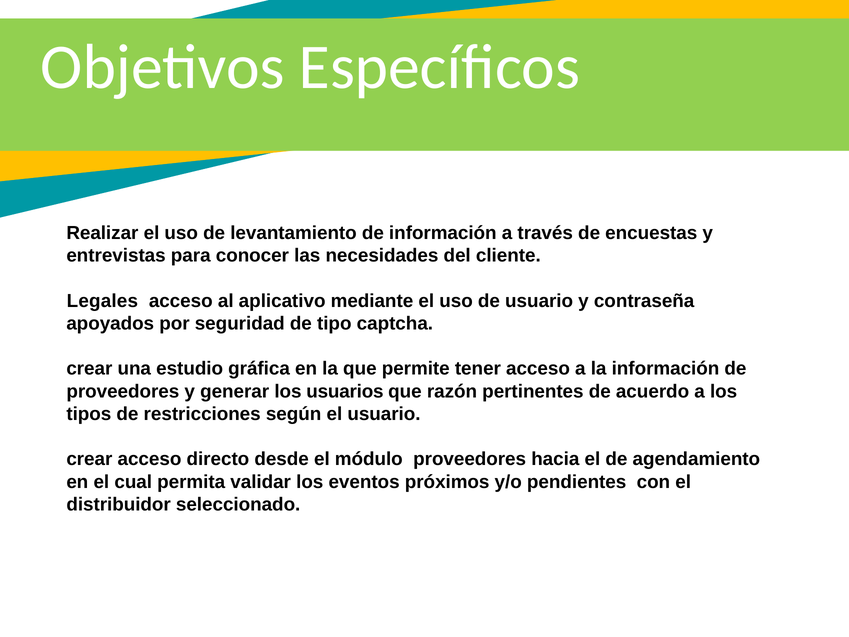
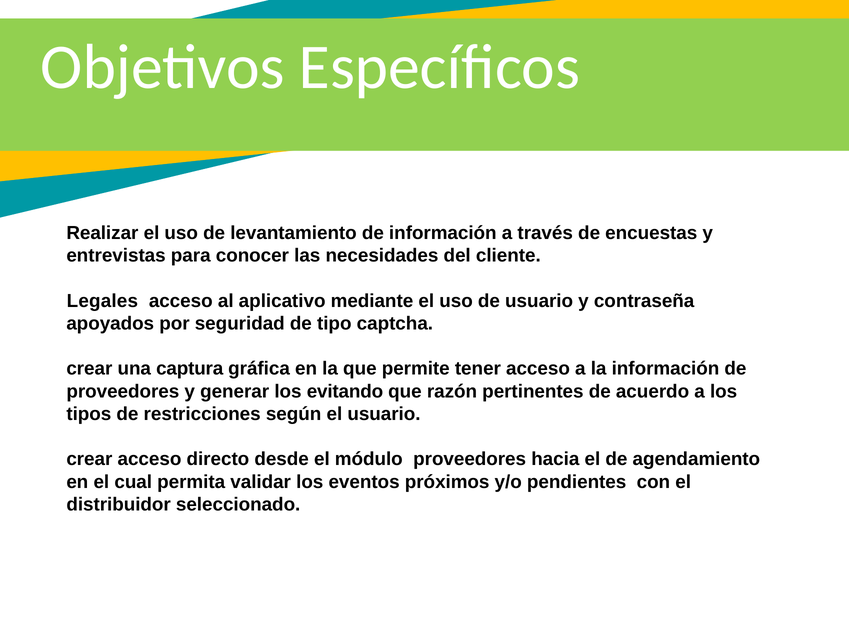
estudio: estudio -> captura
usuarios: usuarios -> evitando
